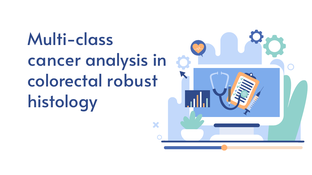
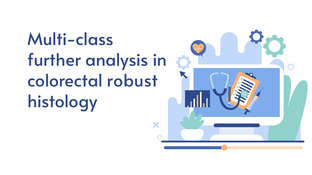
cancer: cancer -> further
